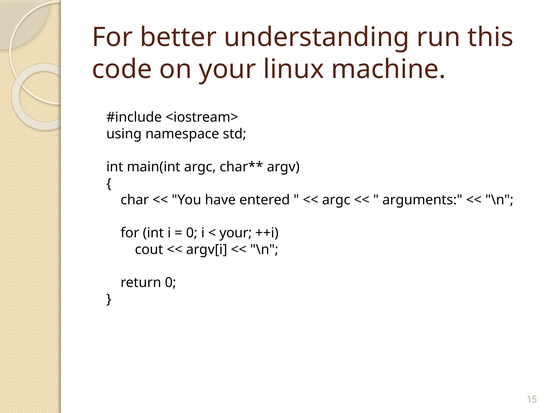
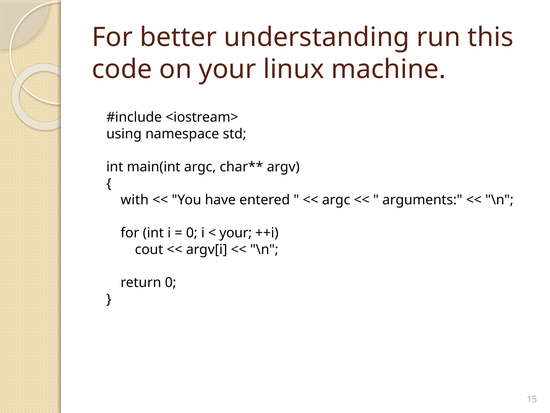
char: char -> with
